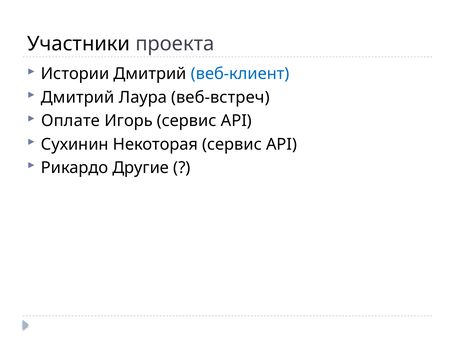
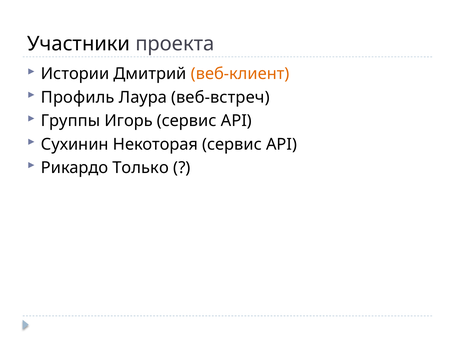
веб-клиент colour: blue -> orange
Дмитрий at (78, 97): Дмитрий -> Профиль
Оплате: Оплате -> Группы
Другие: Другие -> Только
